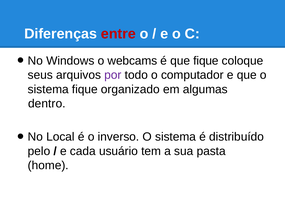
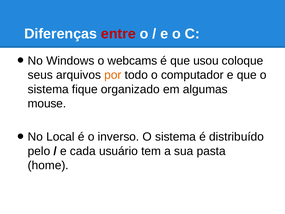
que fique: fique -> usou
por colour: purple -> orange
dentro: dentro -> mouse
